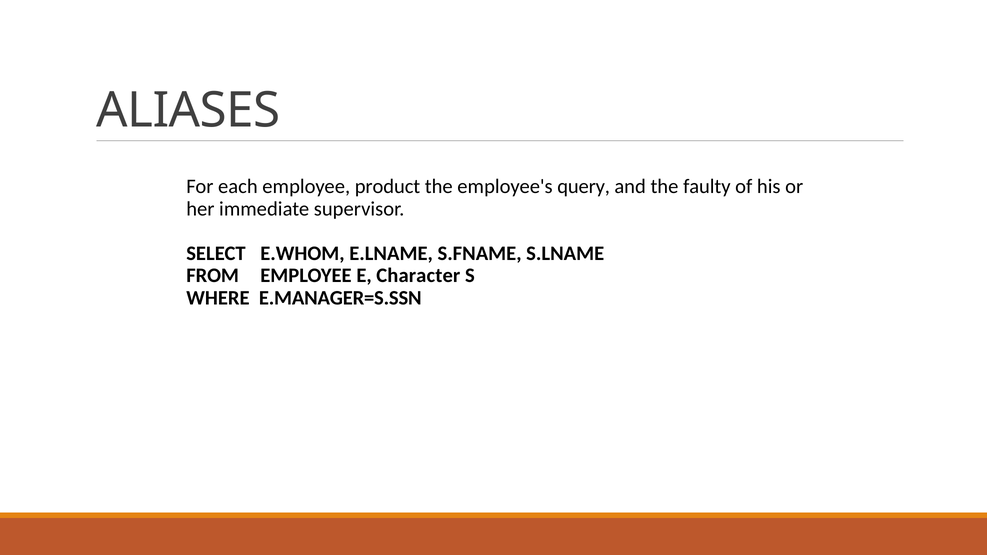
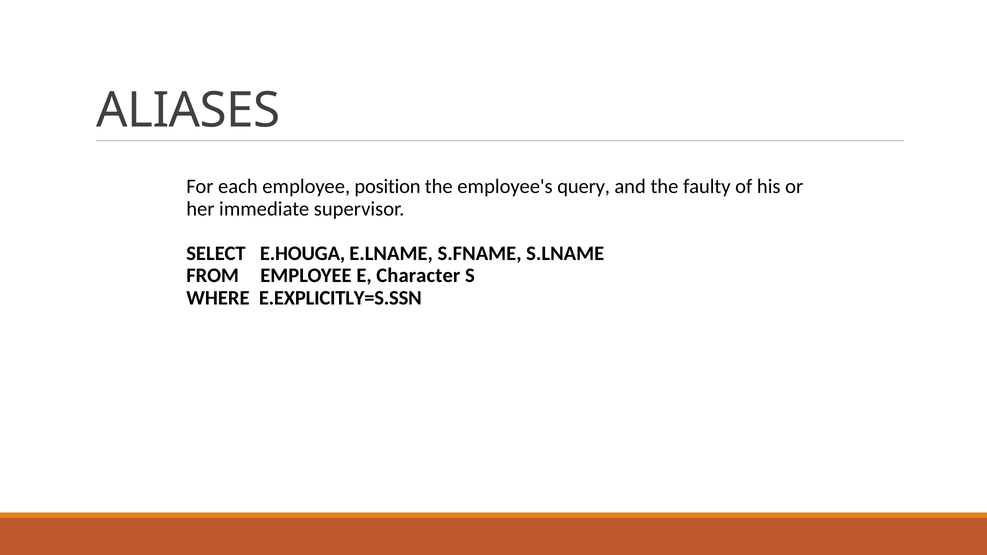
product: product -> position
E.WHOM: E.WHOM -> E.HOUGA
E.MANAGER=S.SSN: E.MANAGER=S.SSN -> E.EXPLICITLY=S.SSN
